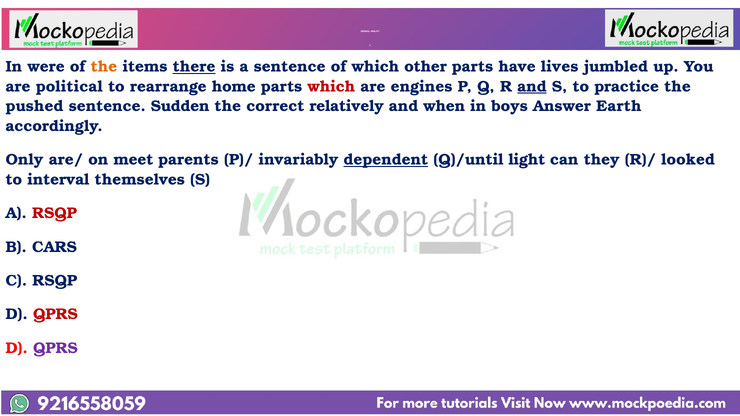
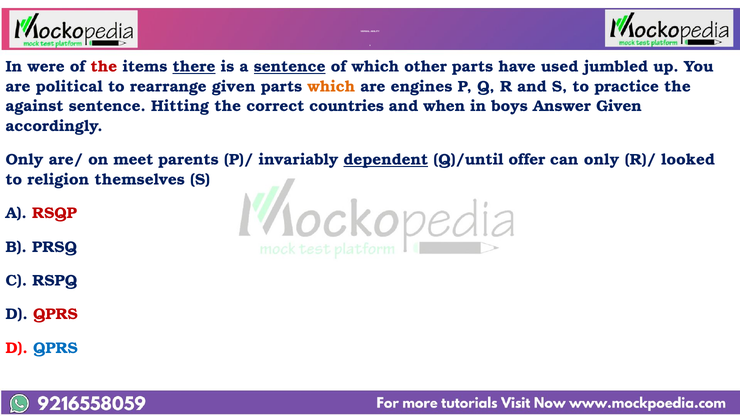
the at (104, 67) colour: orange -> red
sentence at (290, 67) underline: none -> present
lives: lives -> used
rearrange home: home -> given
which at (331, 87) colour: red -> orange
and at (532, 87) underline: present -> none
pushed: pushed -> against
Sudden: Sudden -> Hitting
relatively: relatively -> countries
Answer Earth: Earth -> Given
light: light -> offer
can they: they -> only
interval: interval -> religion
CARS: CARS -> PRSQ
C RSQP: RSQP -> RSPQ
QPRS at (55, 348) colour: purple -> blue
